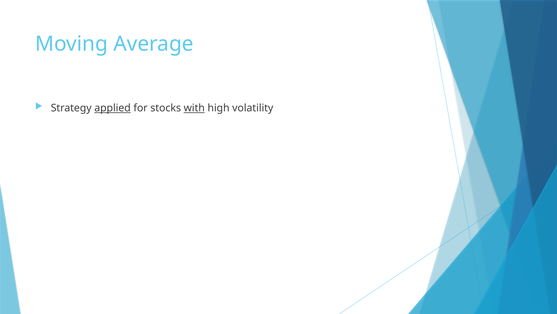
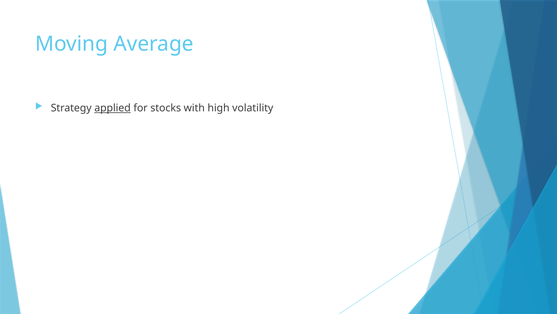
with underline: present -> none
